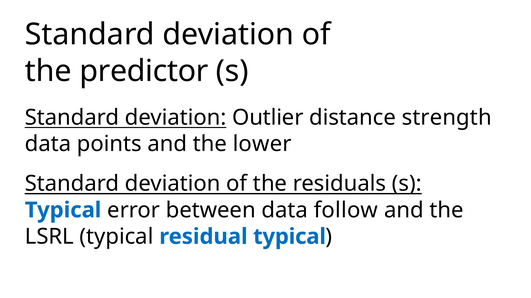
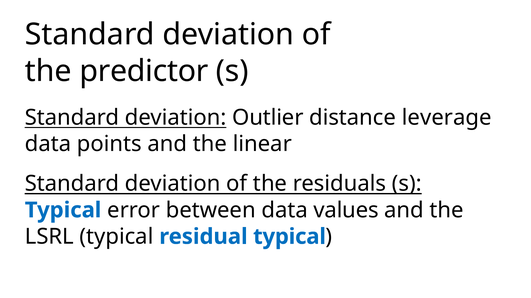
strength: strength -> leverage
lower: lower -> linear
follow: follow -> values
